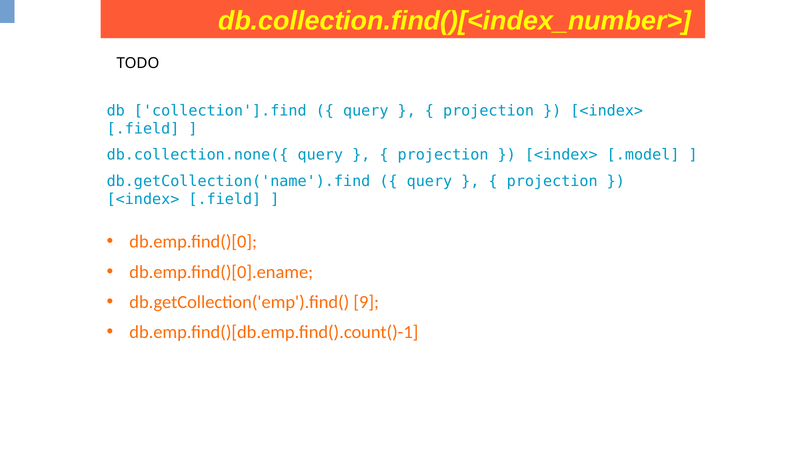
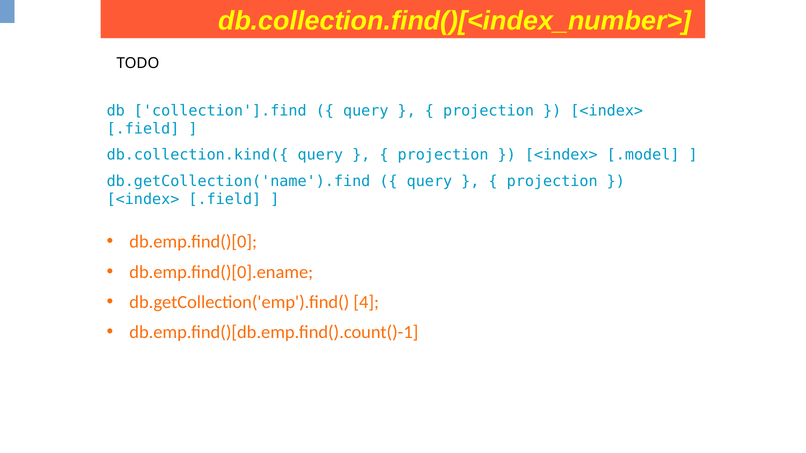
db.collection.none({: db.collection.none({ -> db.collection.kind({
9: 9 -> 4
